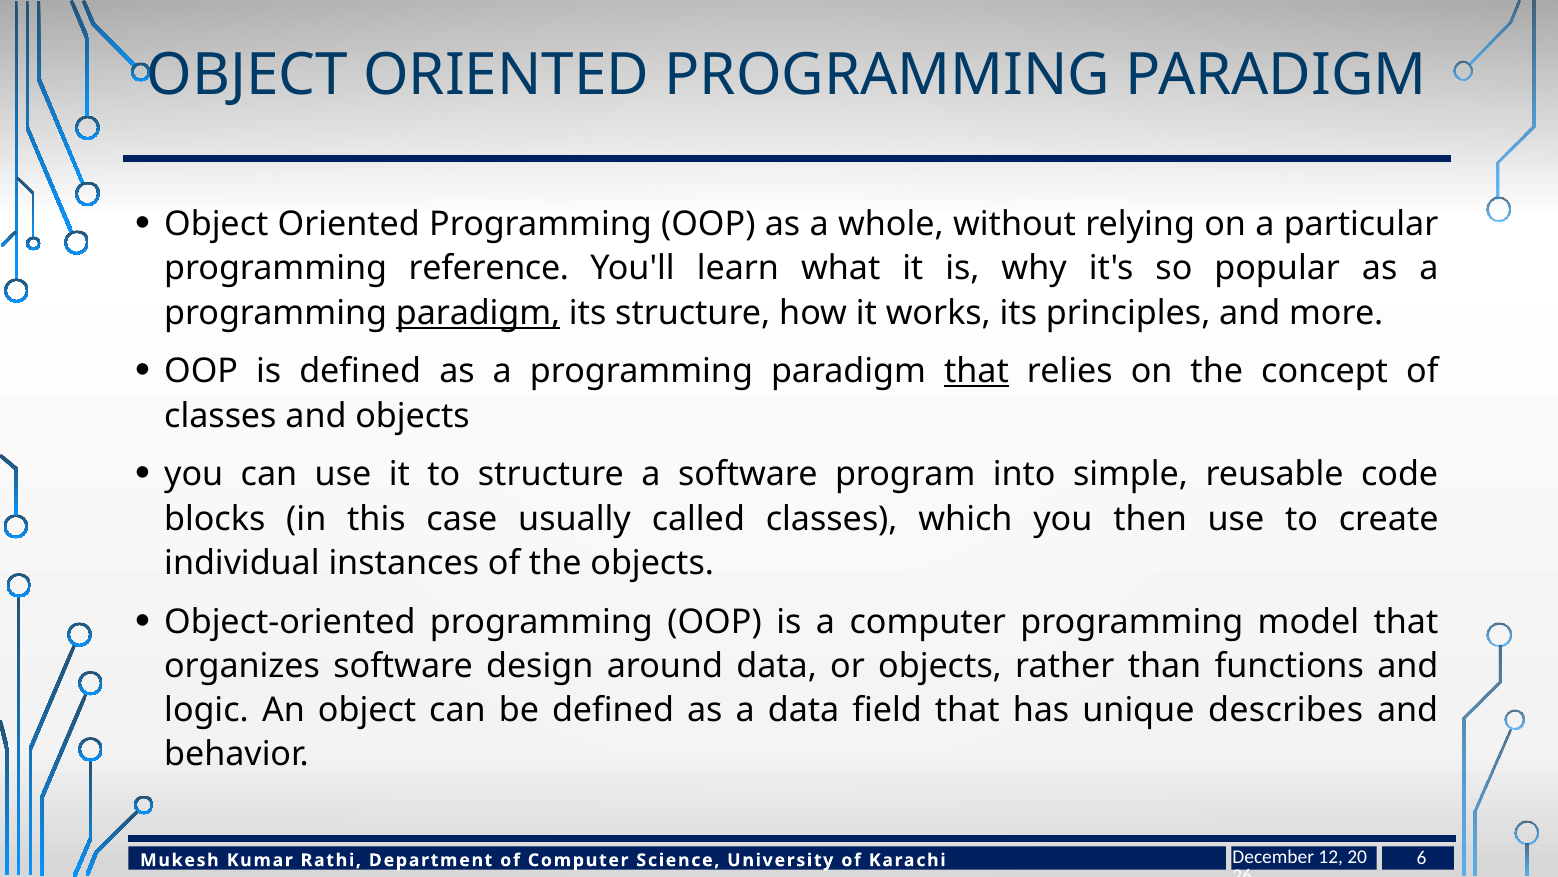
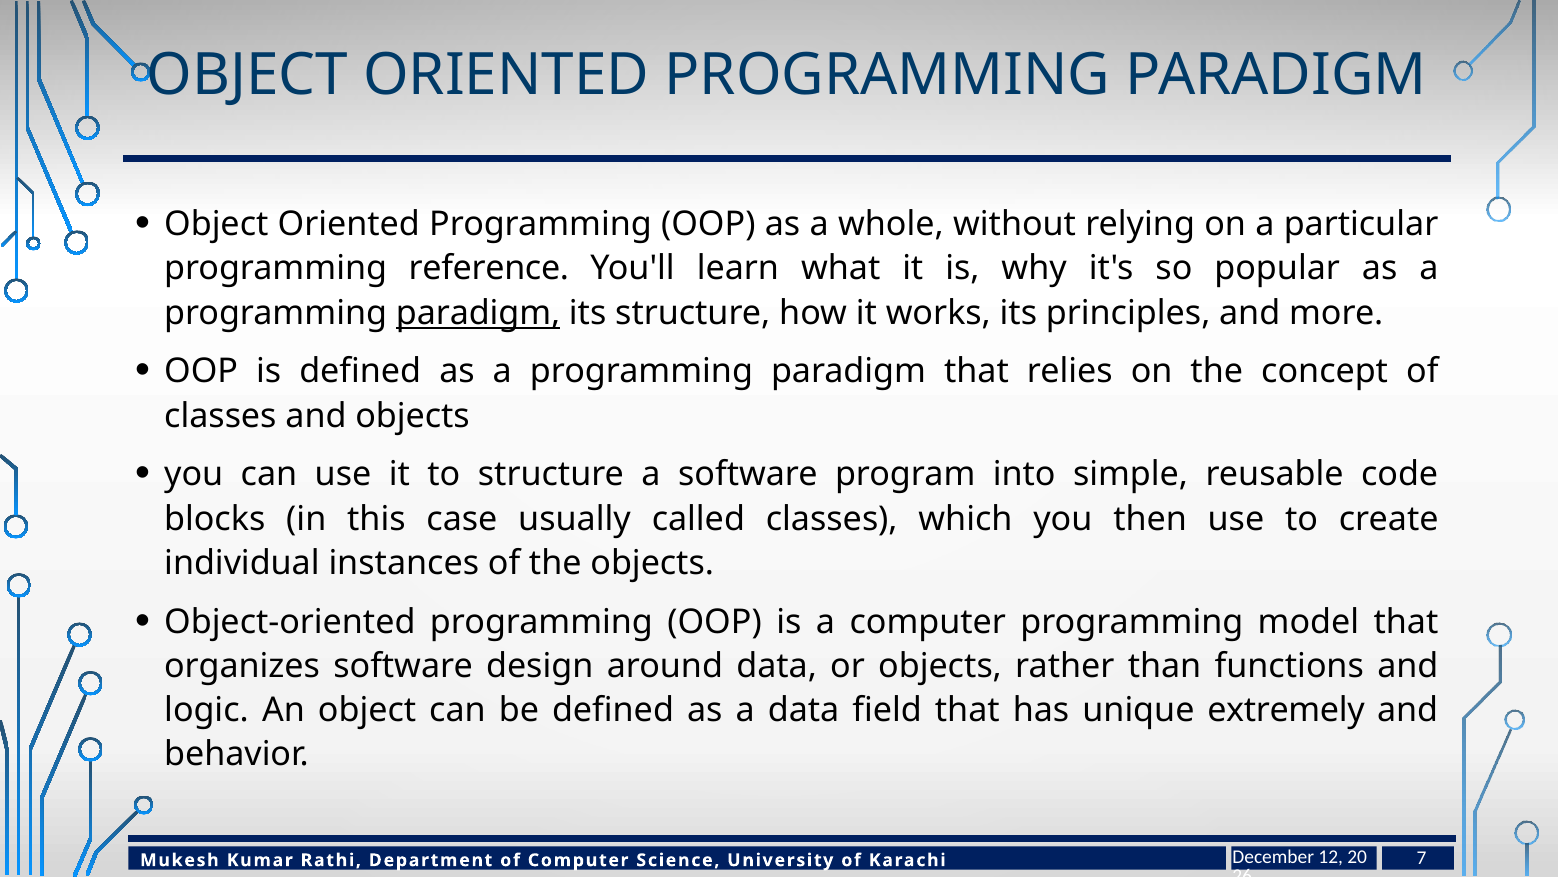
that at (976, 371) underline: present -> none
describes: describes -> extremely
6: 6 -> 7
